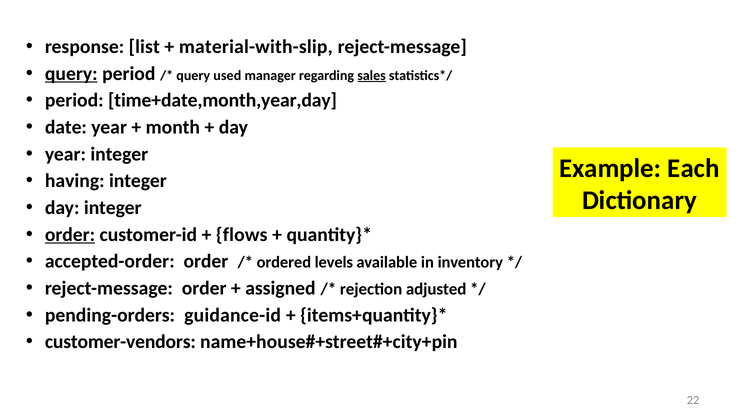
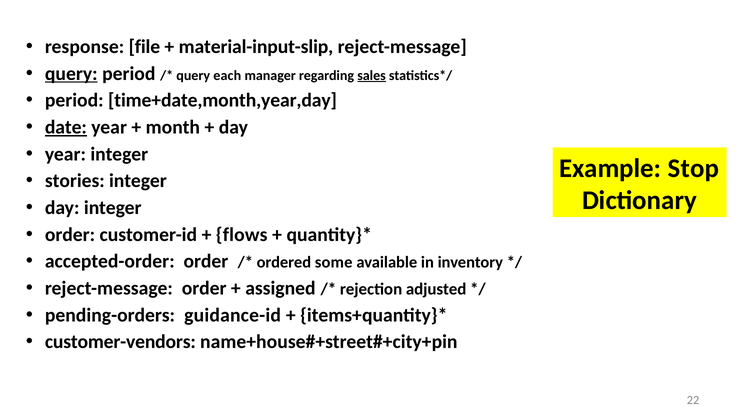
list: list -> file
material-with-slip: material-with-slip -> material-input-slip
used: used -> each
date underline: none -> present
Each: Each -> Stop
having: having -> stories
order at (70, 234) underline: present -> none
levels: levels -> some
